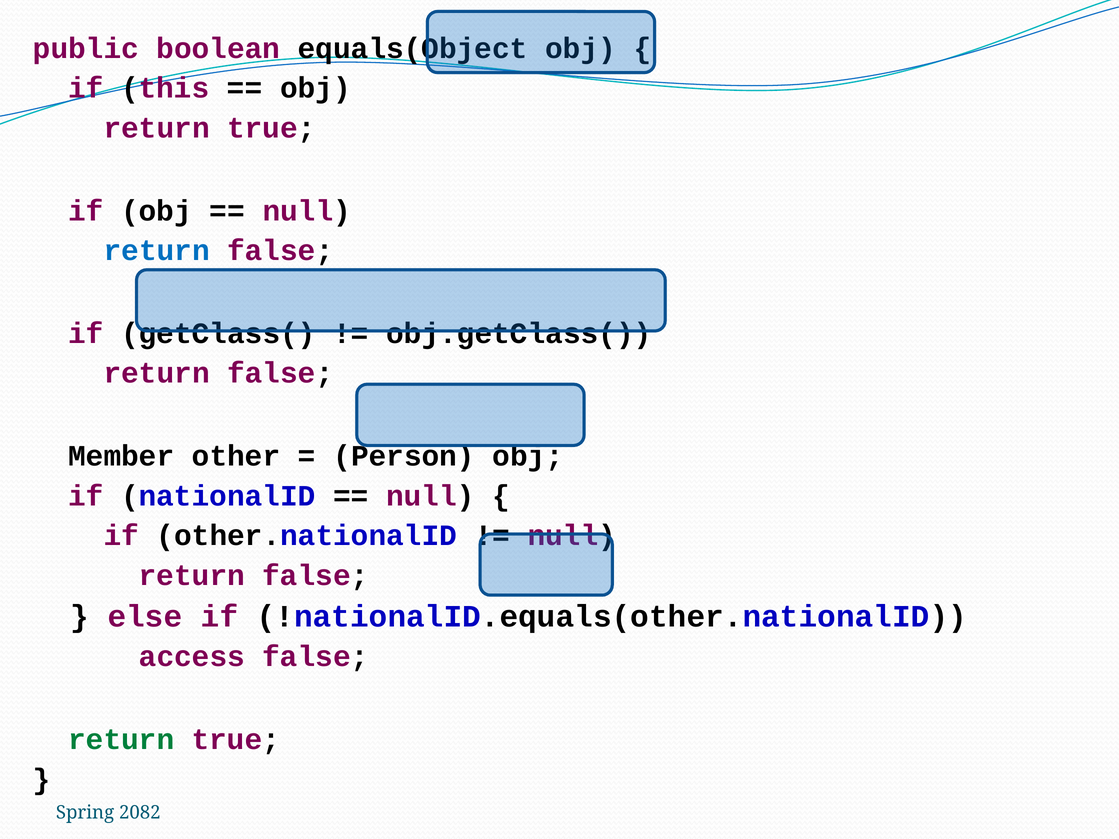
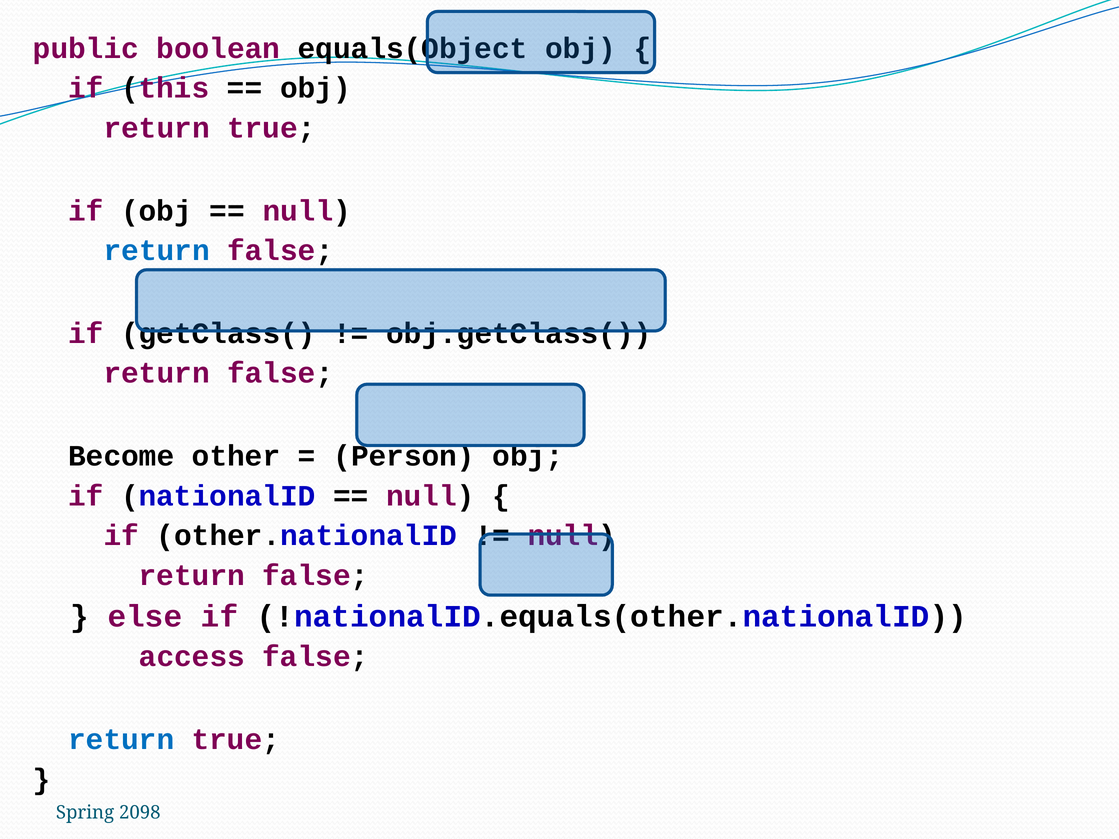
Member: Member -> Become
return at (121, 740) colour: green -> blue
2082: 2082 -> 2098
